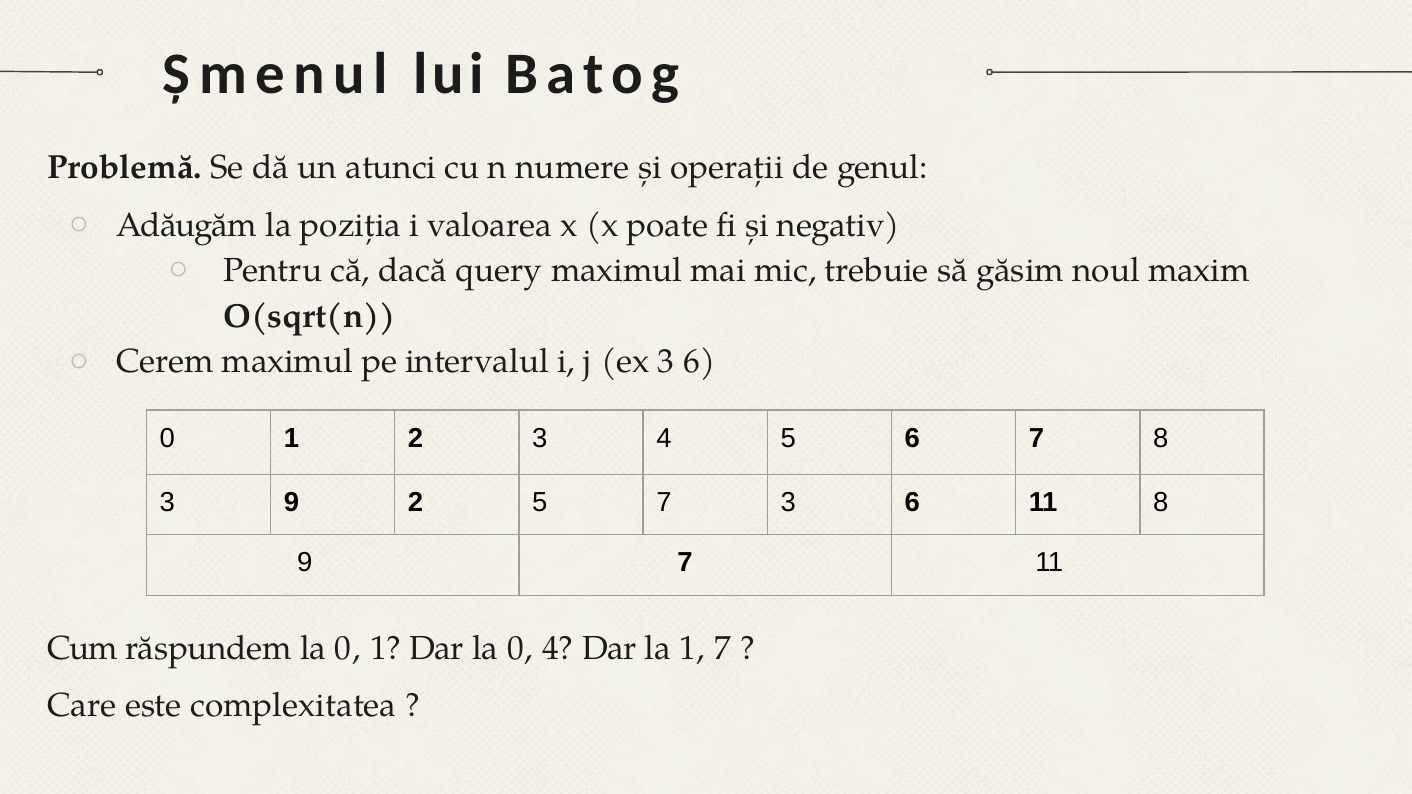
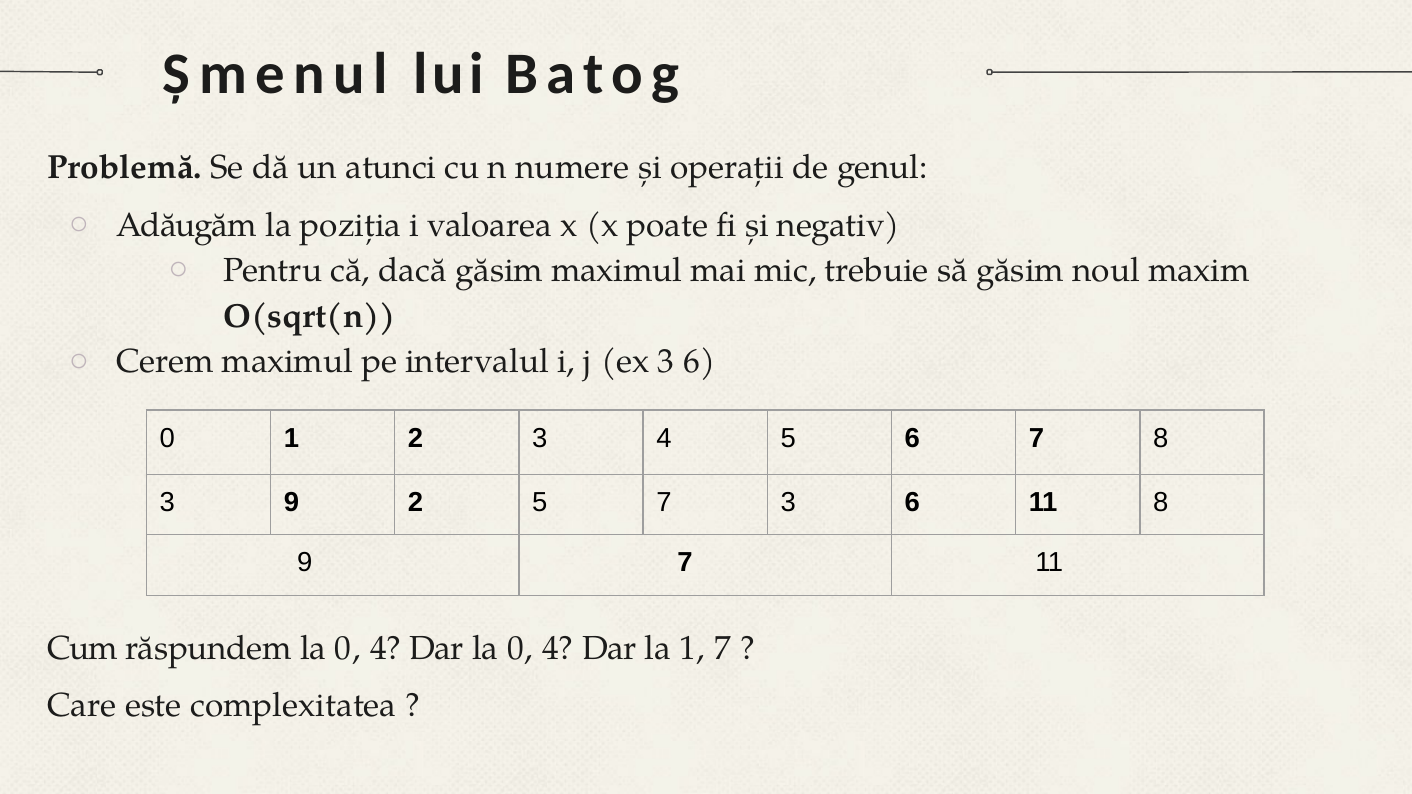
dacă query: query -> găsim
răspundem la 0 1: 1 -> 4
